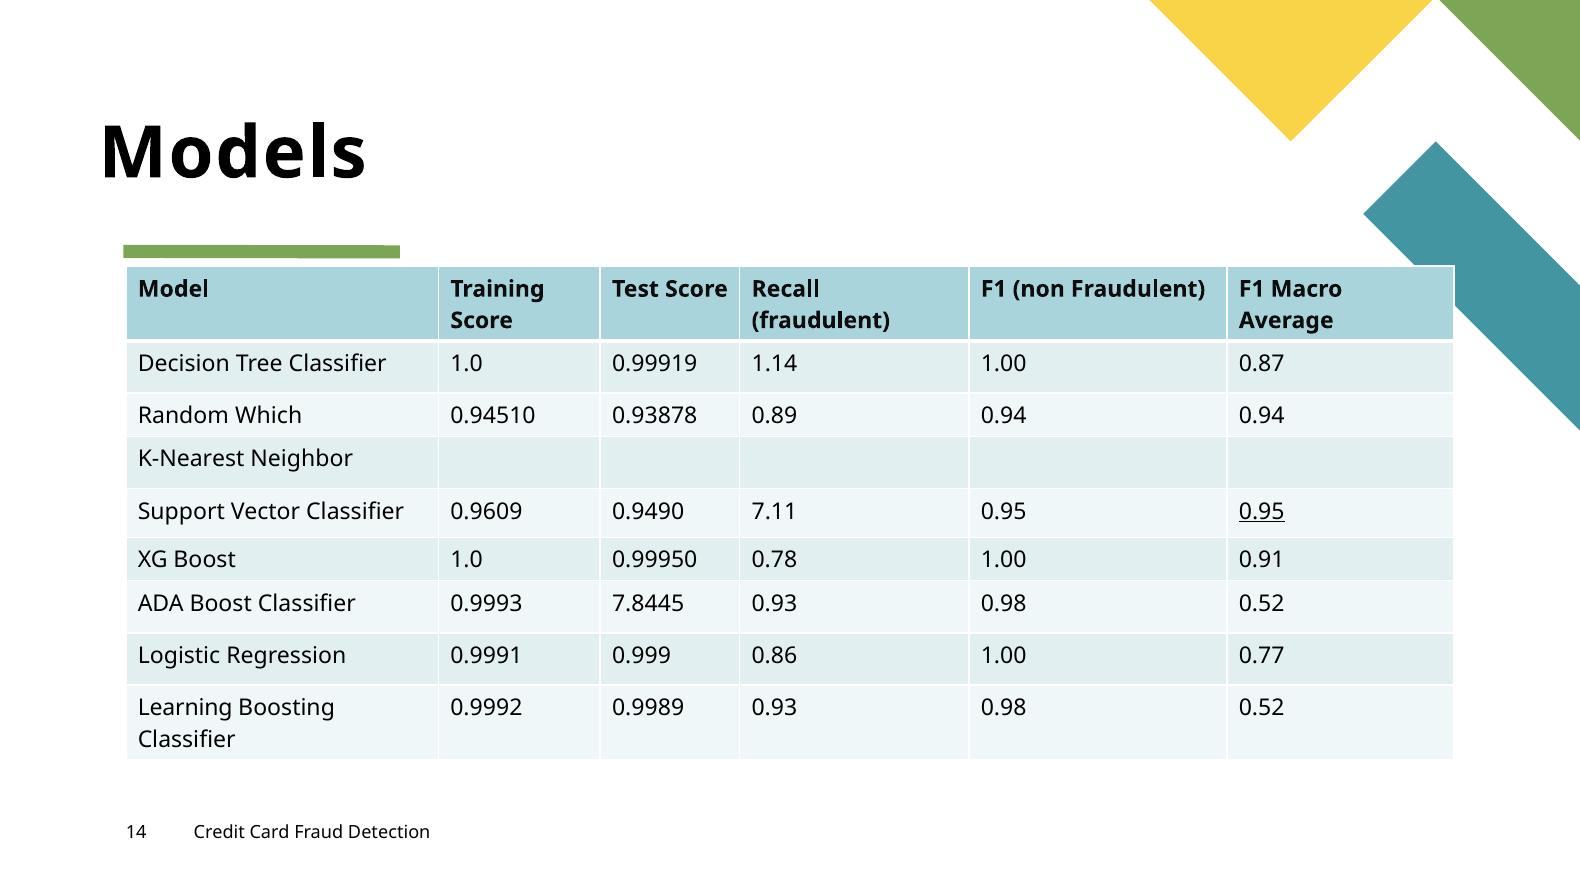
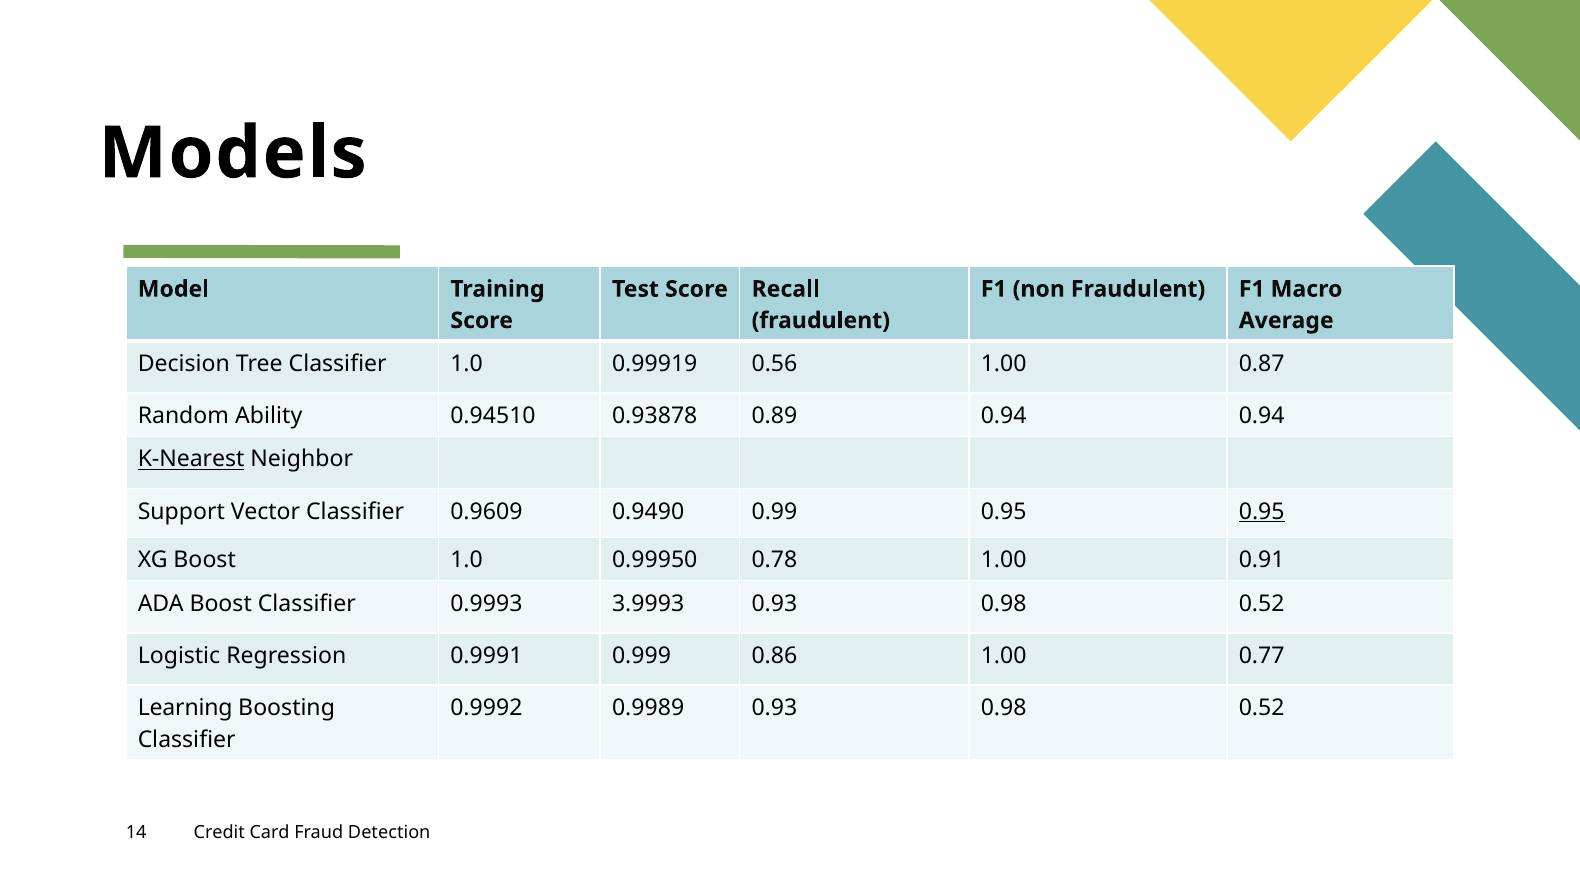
1.14: 1.14 -> 0.56
Which: Which -> Ability
K-Nearest underline: none -> present
7.11: 7.11 -> 0.99
7.8445: 7.8445 -> 3.9993
